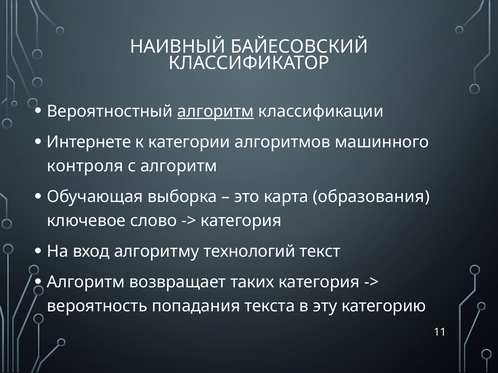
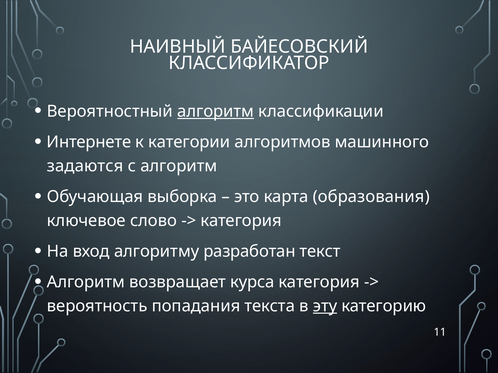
контроля: контроля -> задаются
технологий: технологий -> разработан
таких: таких -> курса
эту underline: none -> present
